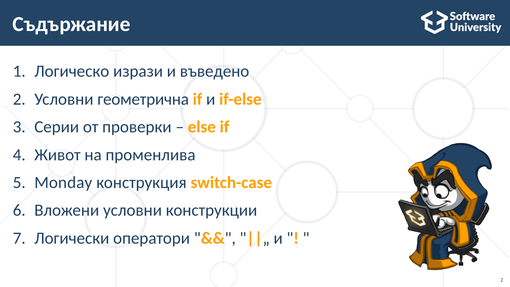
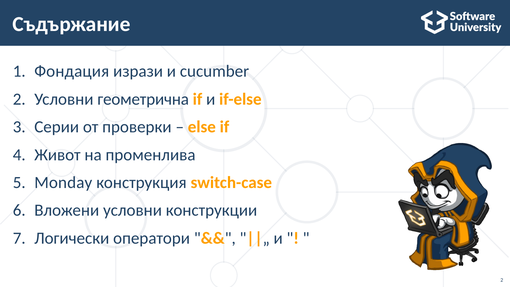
Логическо: Логическо -> Фондация
въведено: въведено -> cucumber
